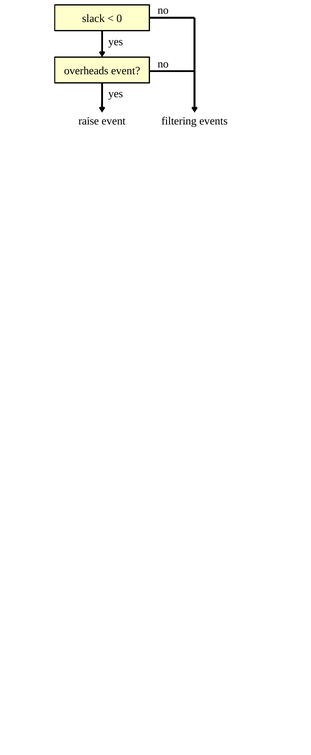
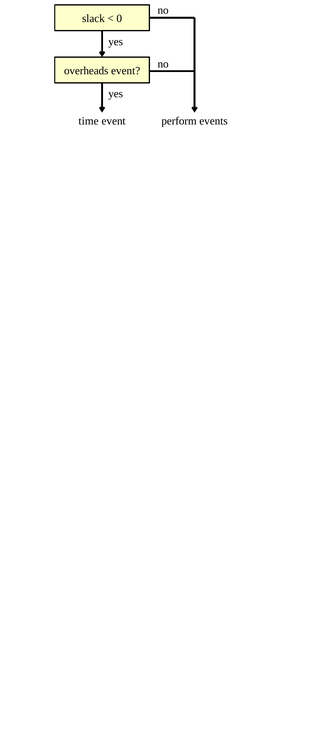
raise: raise -> time
filtering: filtering -> perform
